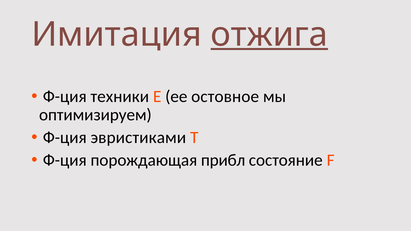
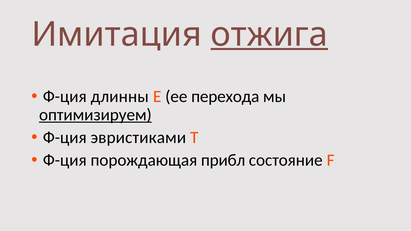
техники: техники -> длинны
остовное: остовное -> перехода
оптимизируем underline: none -> present
